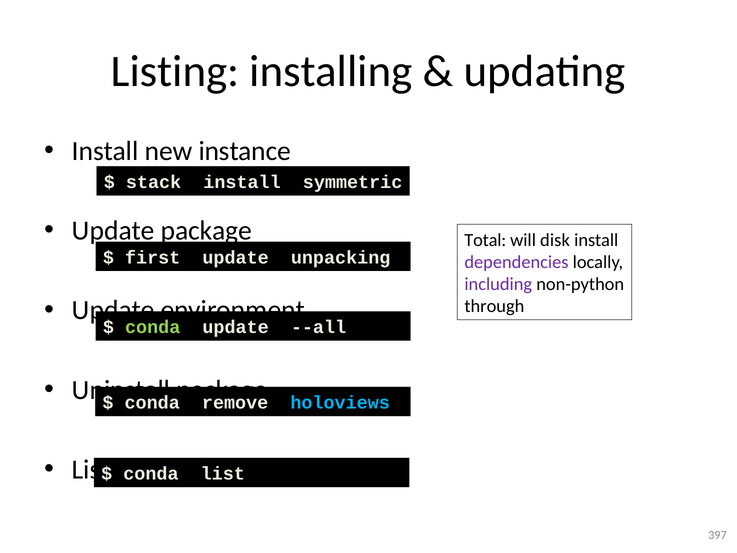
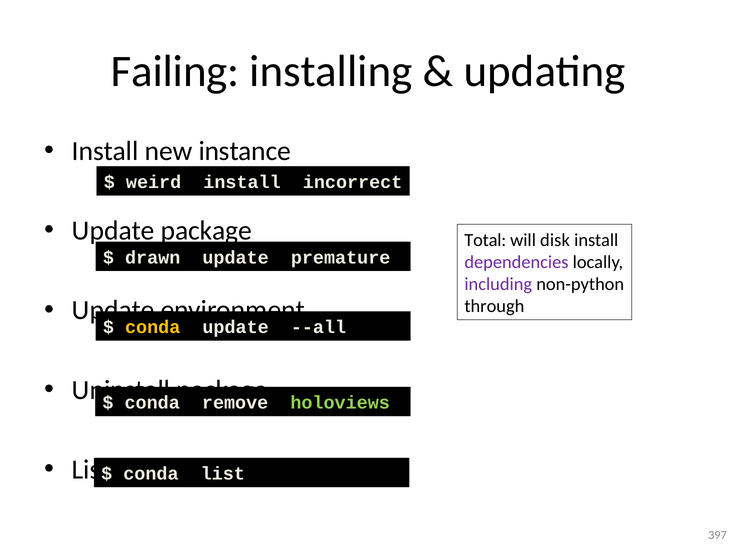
Listing: Listing -> Failing
stack: stack -> weird
symmetric: symmetric -> incorrect
first: first -> drawn
unpacking: unpacking -> premature
conda at (153, 327) colour: light green -> yellow
holoviews colour: light blue -> light green
